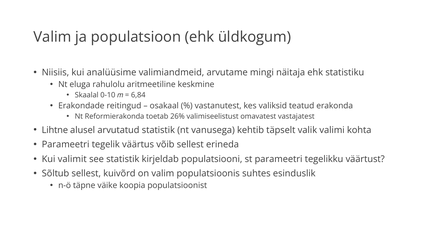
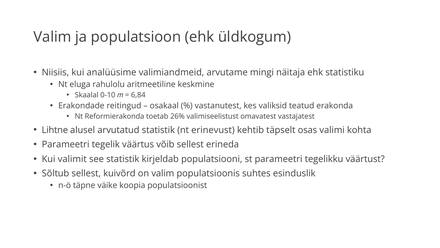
vanusega: vanusega -> erinevust
valik: valik -> osas
